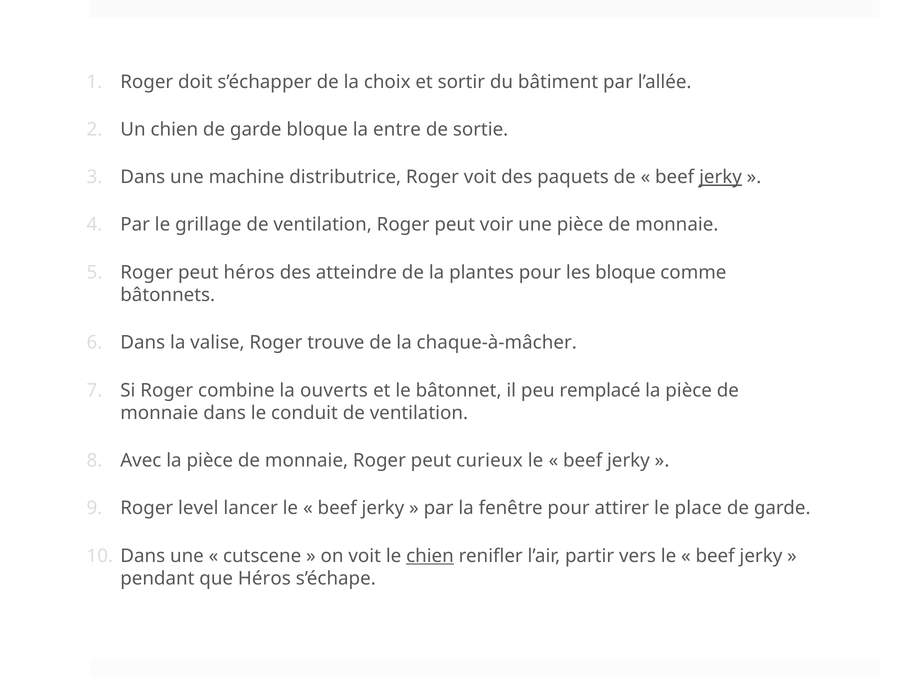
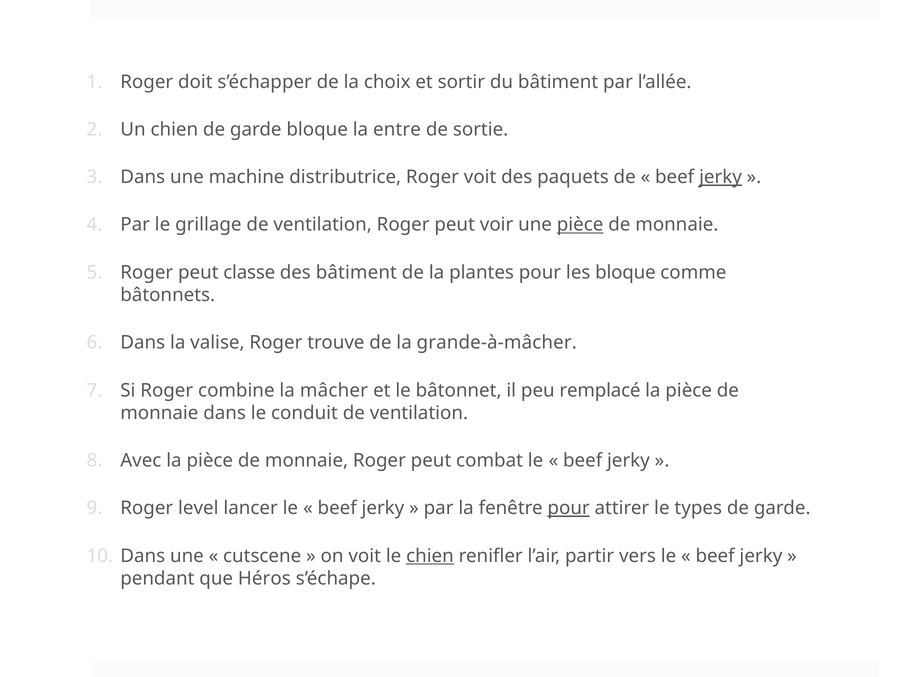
pièce at (580, 225) underline: none -> present
peut héros: héros -> classe
des atteindre: atteindre -> bâtiment
chaque-à-mâcher: chaque-à-mâcher -> grande-à-mâcher
ouverts: ouverts -> mâcher
curieux: curieux -> combat
pour at (569, 508) underline: none -> present
place: place -> types
